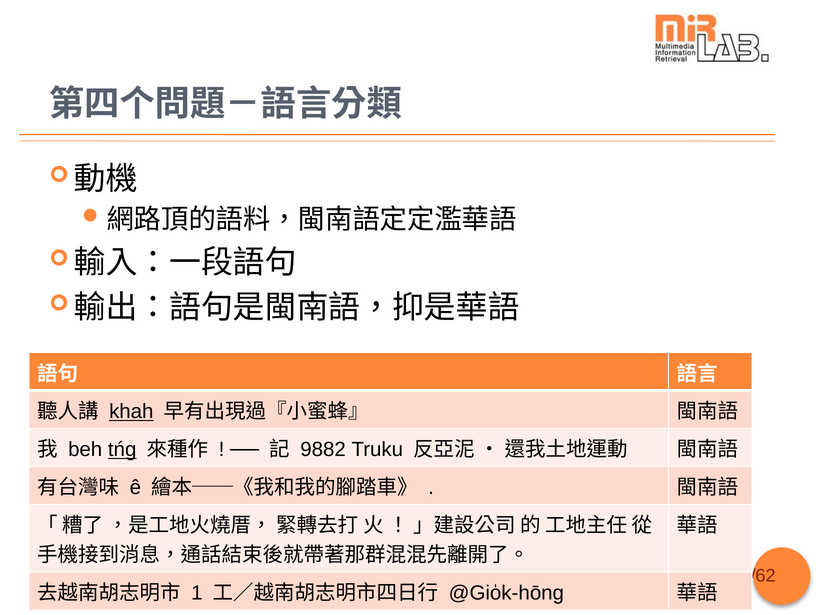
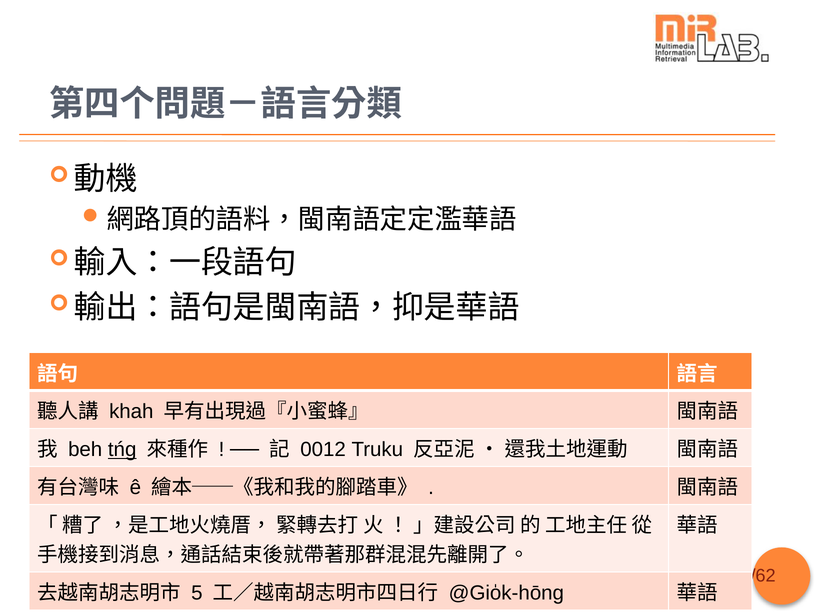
khah underline: present -> none
9882: 9882 -> 0012
1: 1 -> 5
